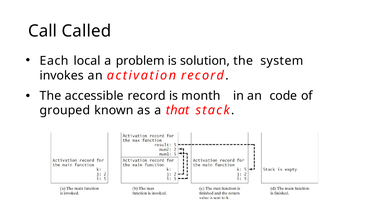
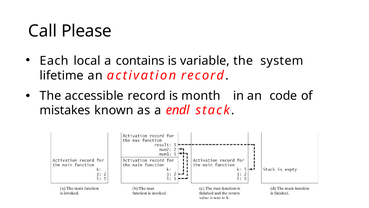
Called: Called -> Please
problem: problem -> contains
solution: solution -> variable
invokes: invokes -> lifetime
grouped: grouped -> mistakes
that: that -> endl
